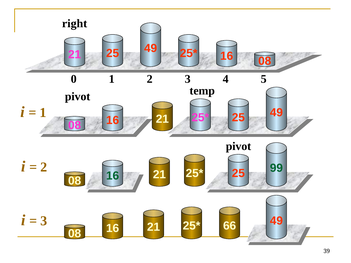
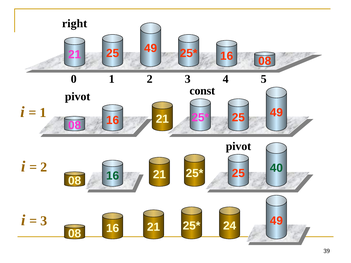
temp: temp -> const
99: 99 -> 40
66: 66 -> 24
